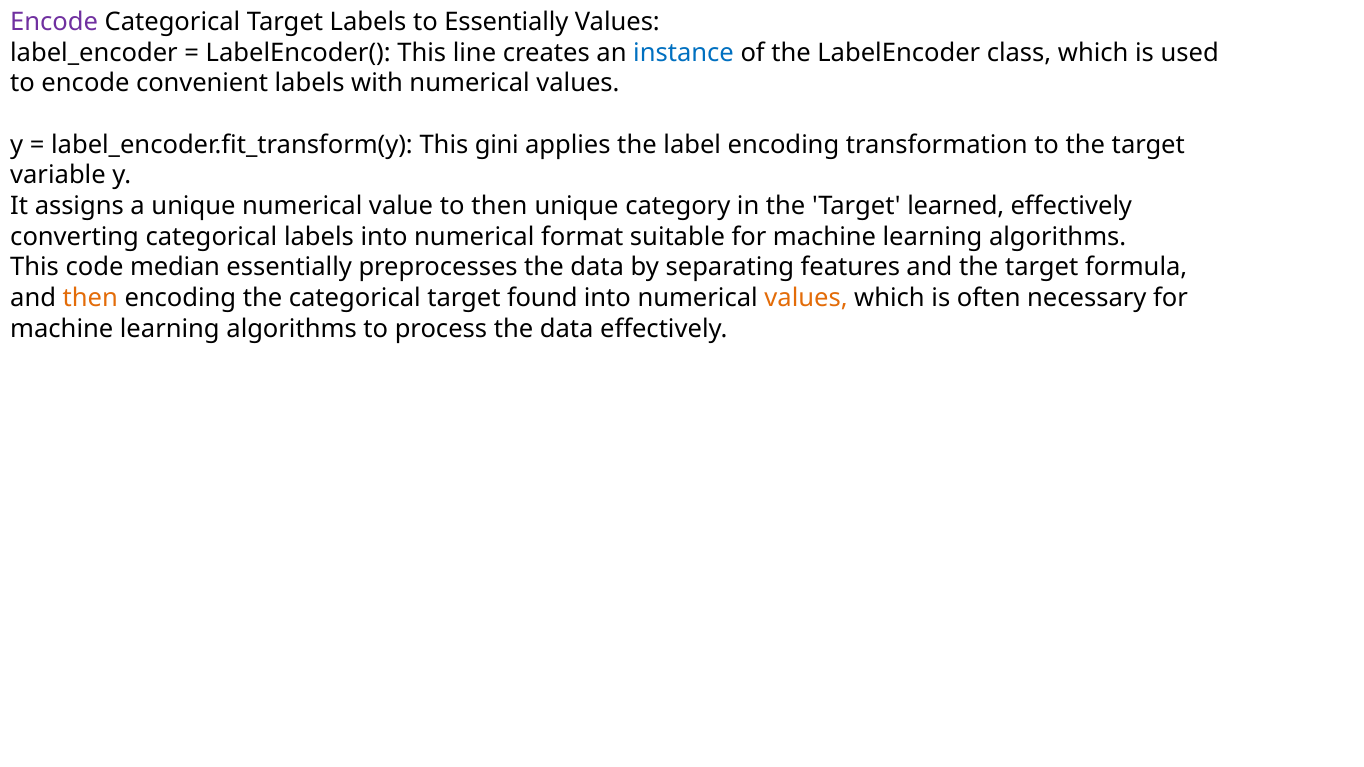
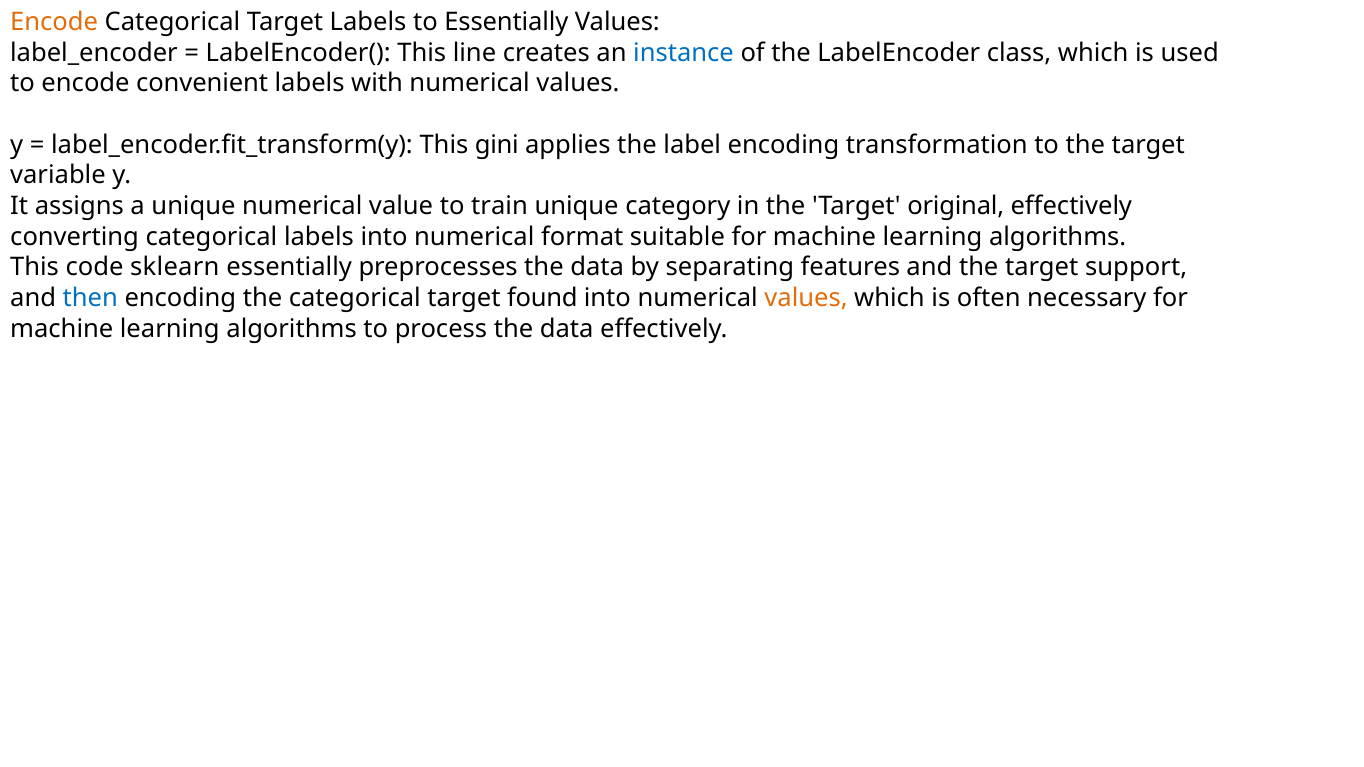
Encode at (54, 22) colour: purple -> orange
to then: then -> train
learned: learned -> original
median: median -> sklearn
formula: formula -> support
then at (90, 298) colour: orange -> blue
